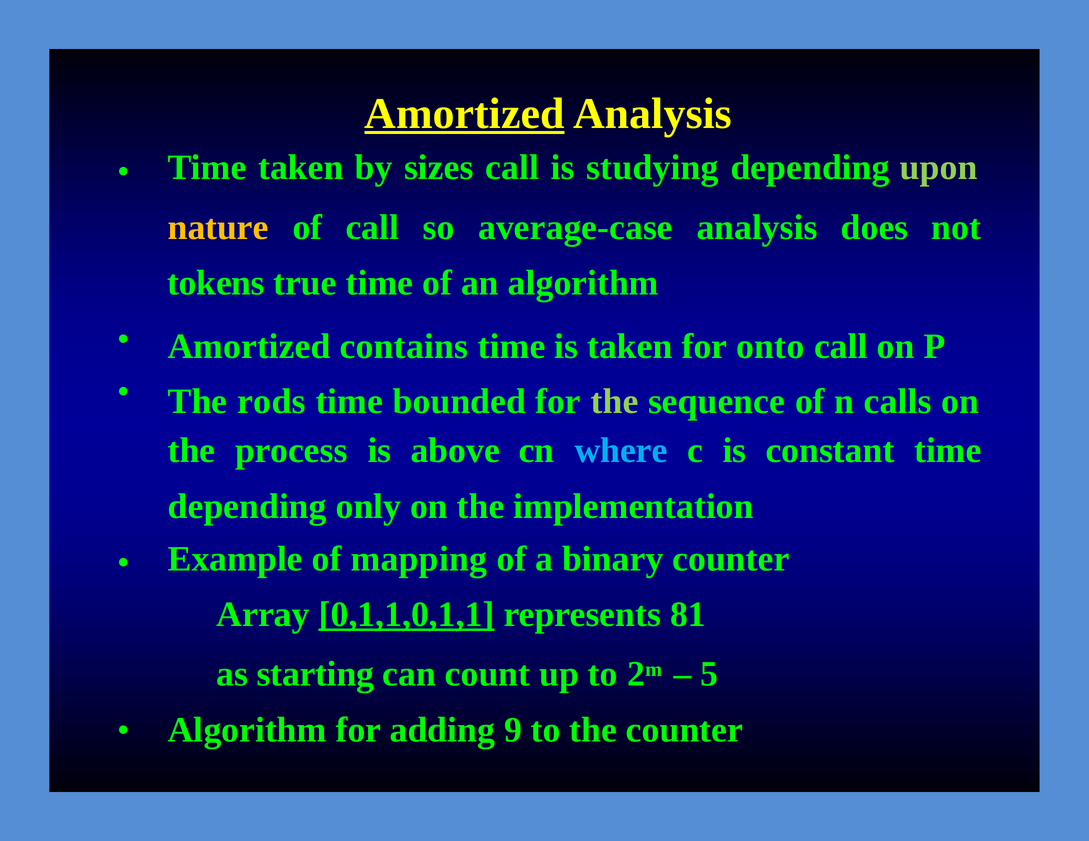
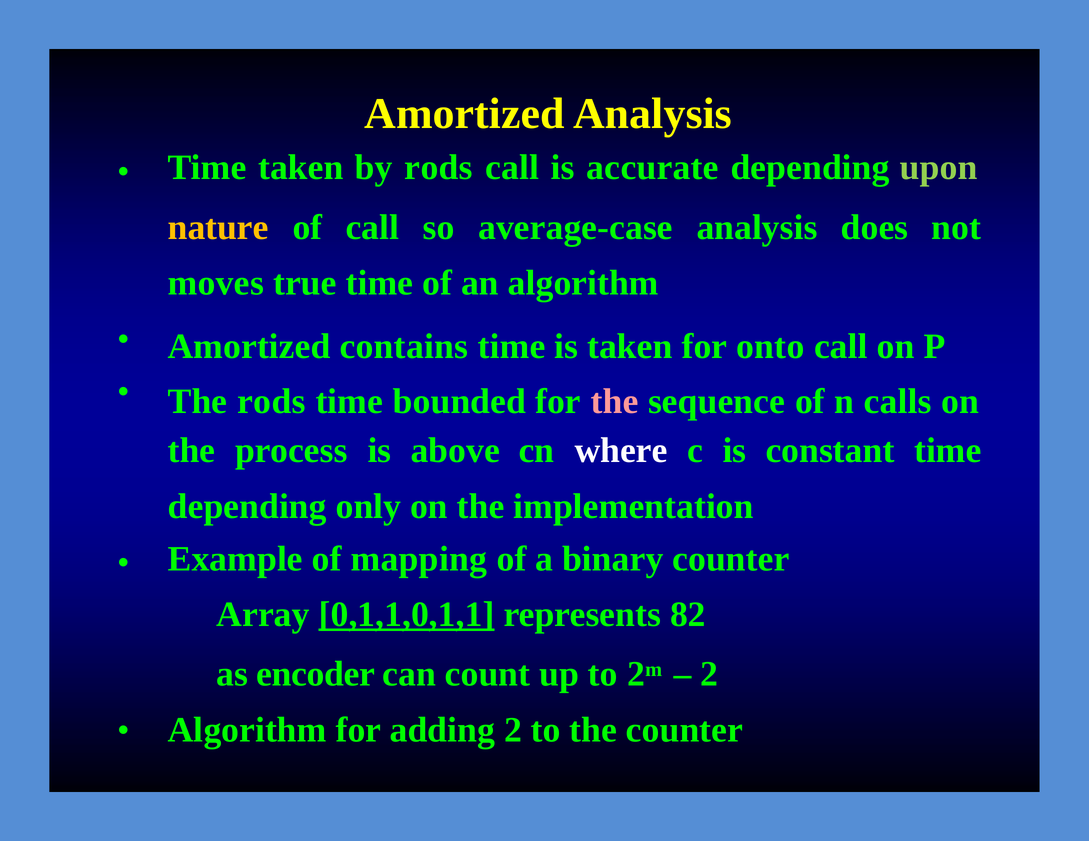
Amortized at (464, 114) underline: present -> none
by sizes: sizes -> rods
studying: studying -> accurate
tokens: tokens -> moves
the at (615, 402) colour: light green -> pink
where colour: light blue -> white
81: 81 -> 82
starting: starting -> encoder
5 at (709, 674): 5 -> 2
adding 9: 9 -> 2
